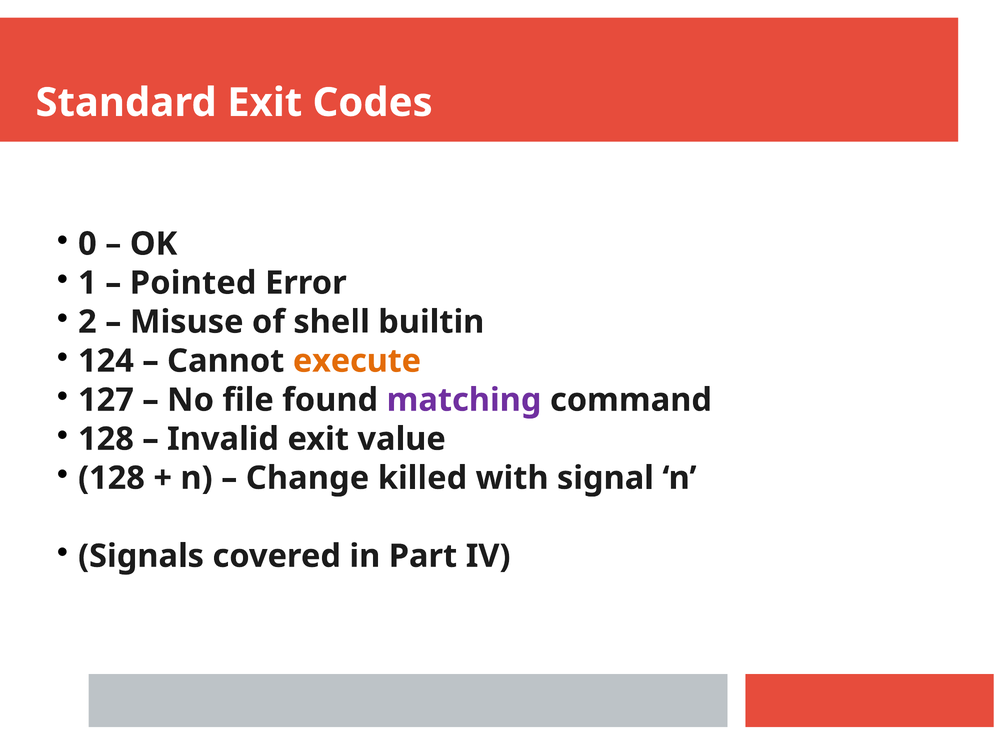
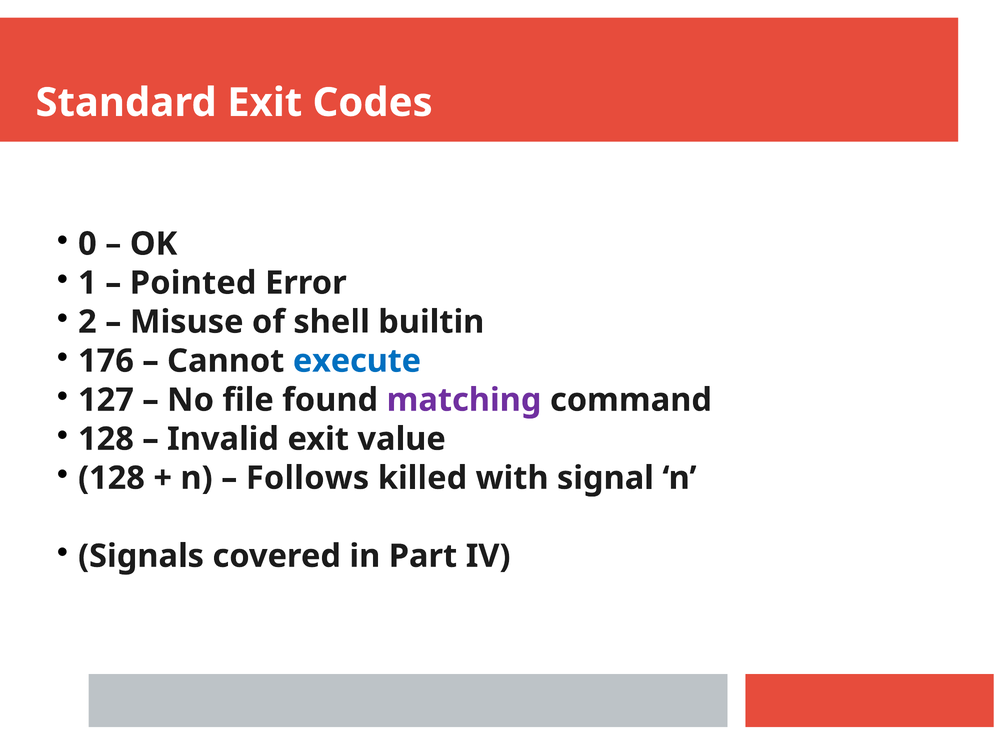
124: 124 -> 176
execute colour: orange -> blue
Change: Change -> Follows
